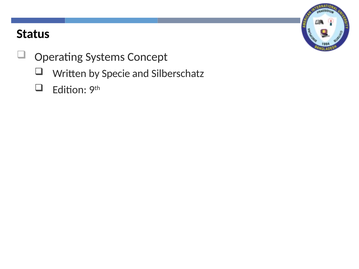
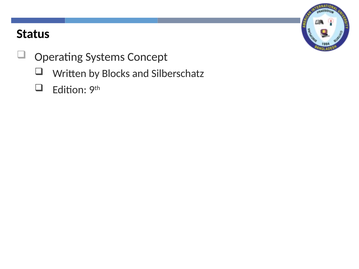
Specie: Specie -> Blocks
